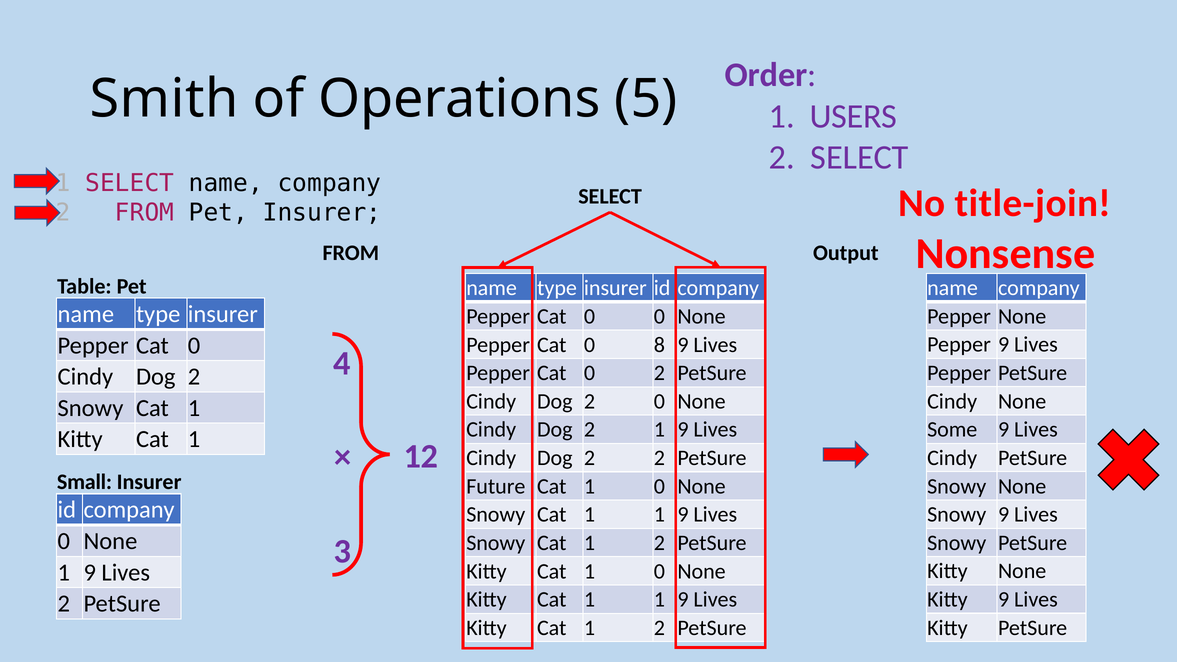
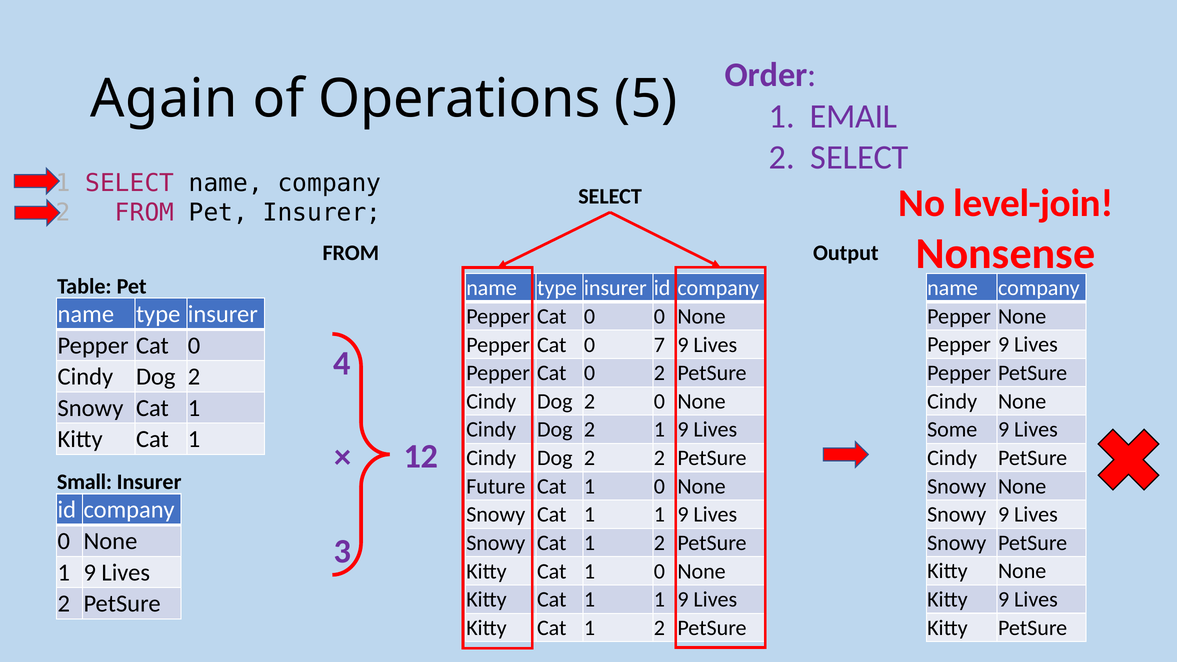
Smith: Smith -> Again
USERS: USERS -> EMAIL
title-join: title-join -> level-join
8: 8 -> 7
